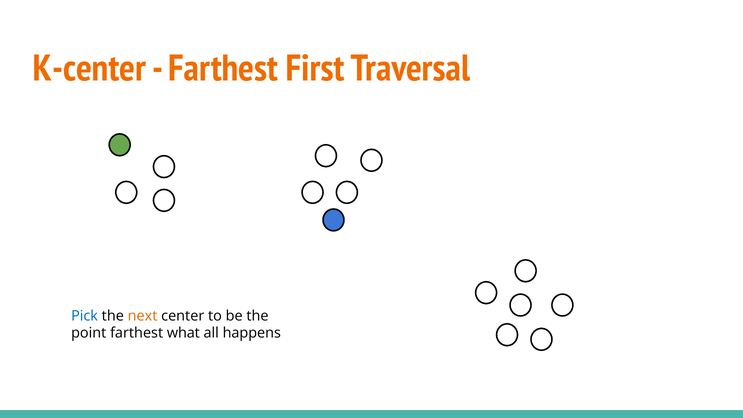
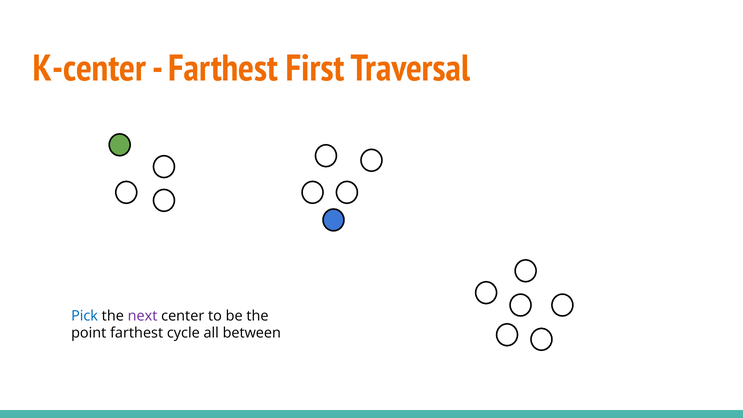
next colour: orange -> purple
what: what -> cycle
happens: happens -> between
